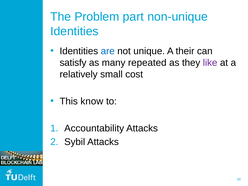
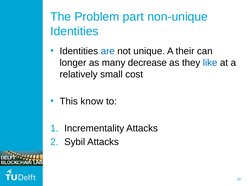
satisfy: satisfy -> longer
repeated: repeated -> decrease
like colour: purple -> blue
Accountability: Accountability -> Incrementality
